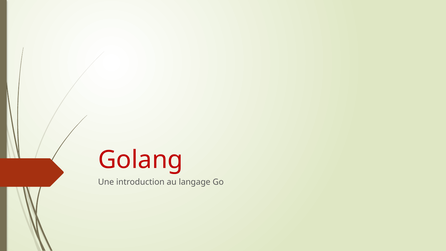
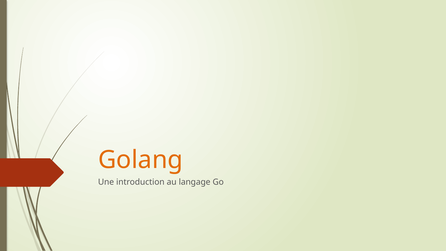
Golang colour: red -> orange
